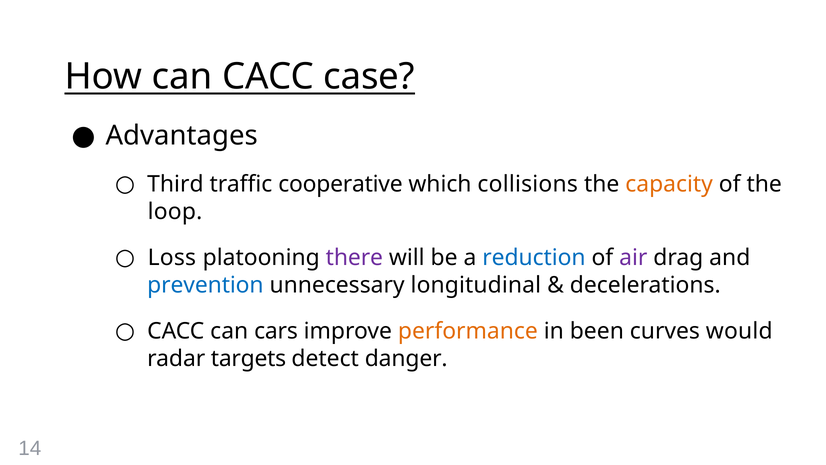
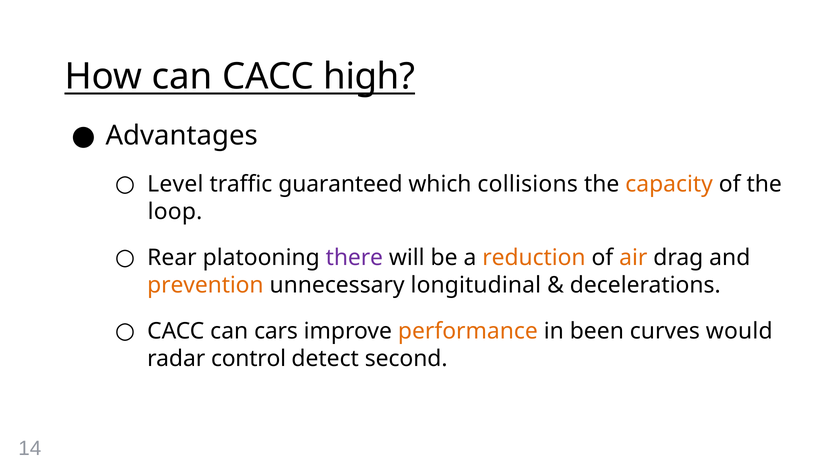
case: case -> high
Third: Third -> Level
cooperative: cooperative -> guaranteed
Loss: Loss -> Rear
reduction colour: blue -> orange
air colour: purple -> orange
prevention colour: blue -> orange
targets: targets -> control
danger: danger -> second
